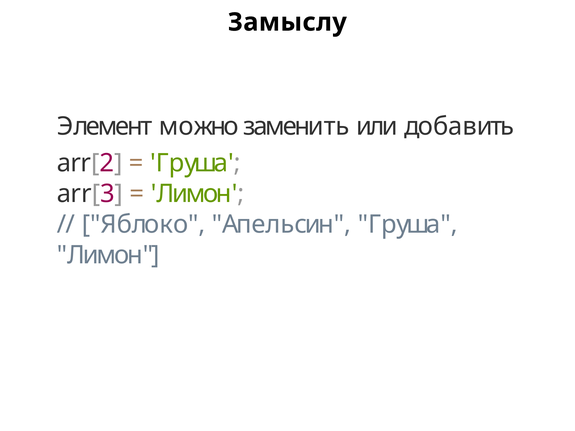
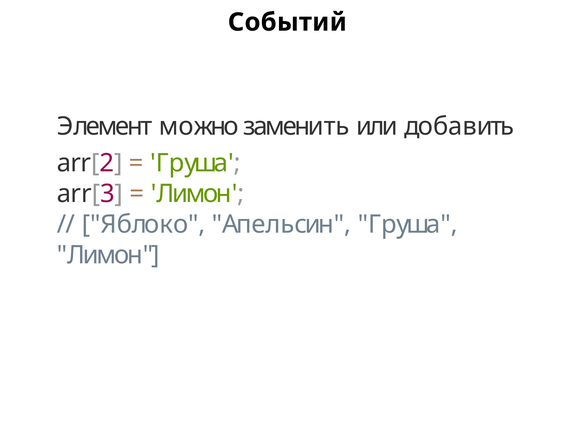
Замыслу: Замыслу -> Событий
